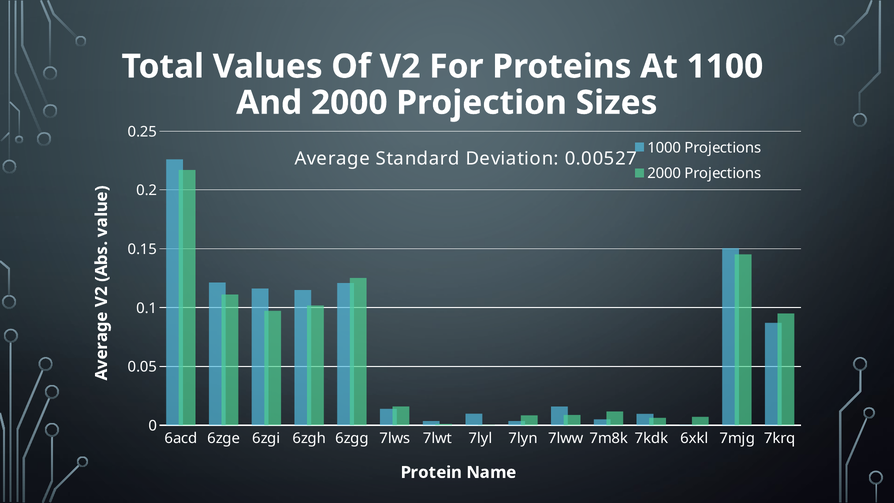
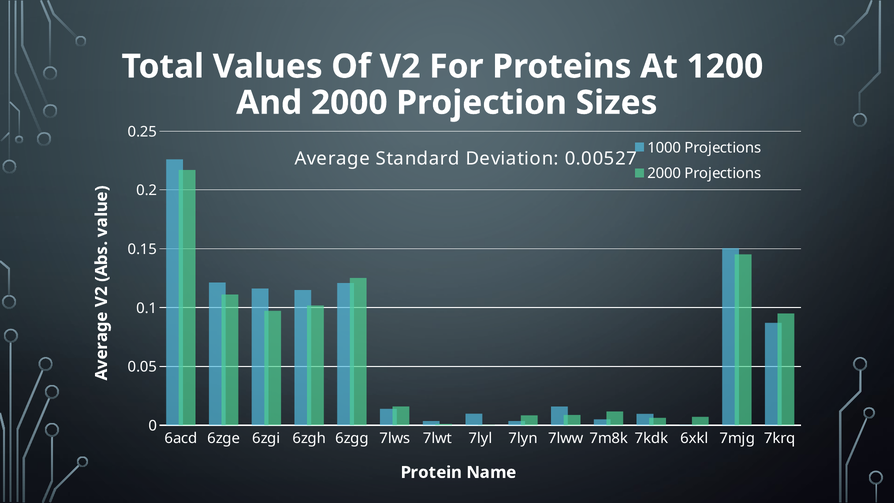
1100: 1100 -> 1200
